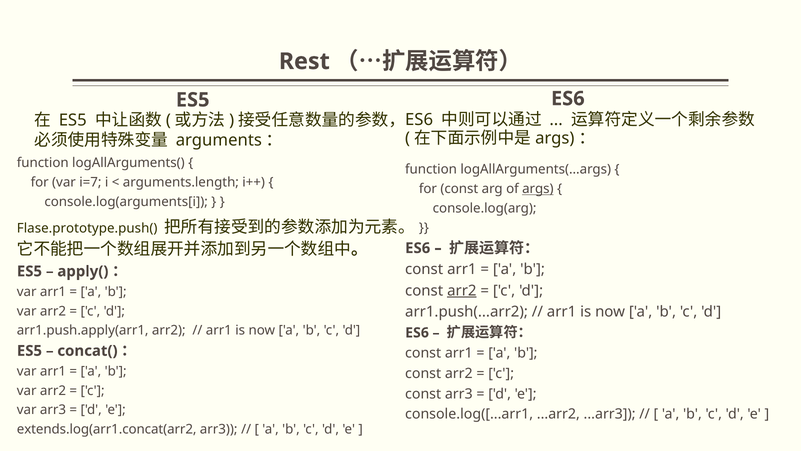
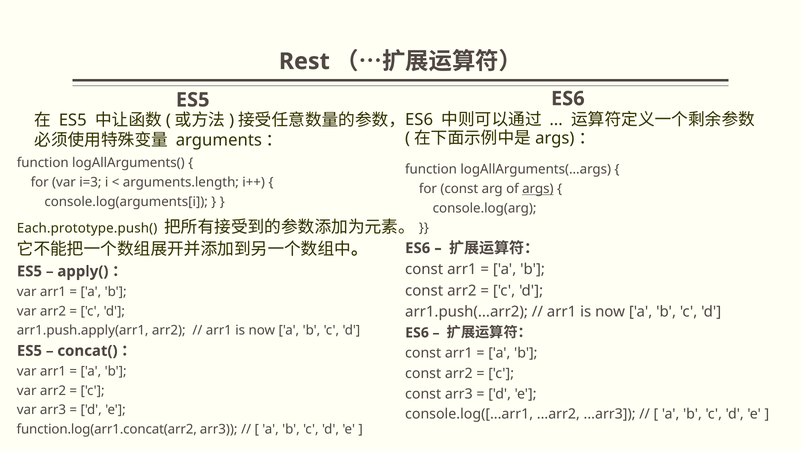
i=7: i=7 -> i=3
Flase.prototype.push(: Flase.prototype.push( -> Each.prototype.push(
arr2 at (462, 290) underline: present -> none
extends.log(arr1.concat(arr2: extends.log(arr1.concat(arr2 -> function.log(arr1.concat(arr2
